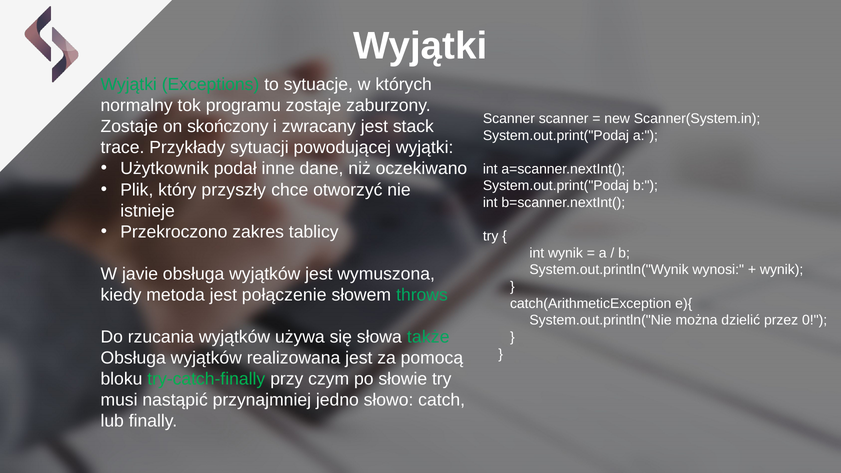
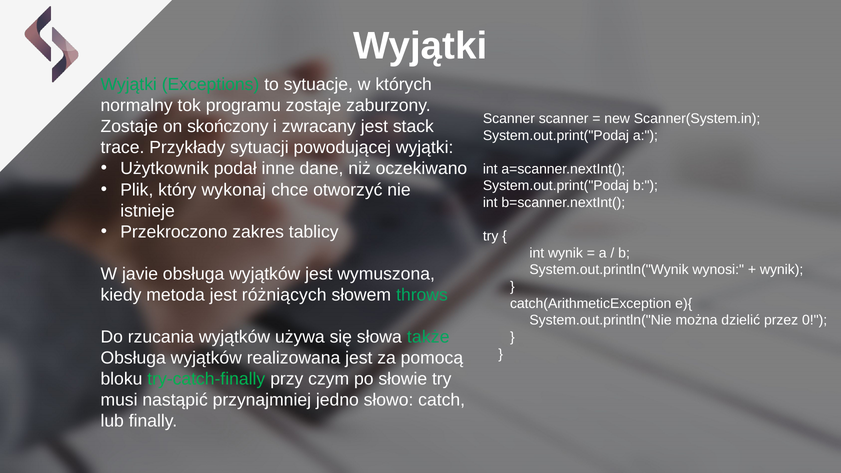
przyszły: przyszły -> wykonaj
połączenie: połączenie -> różniących
